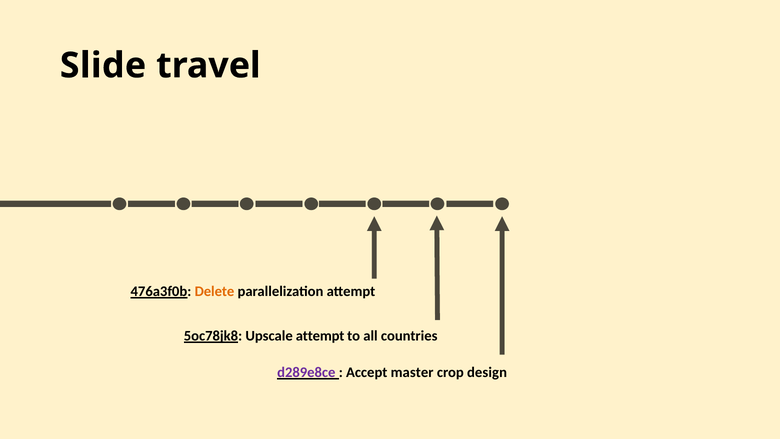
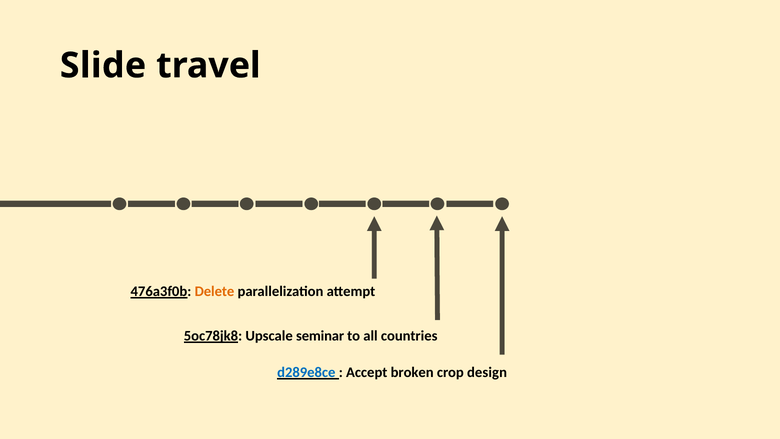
Upscale attempt: attempt -> seminar
d289e8ce colour: purple -> blue
master: master -> broken
